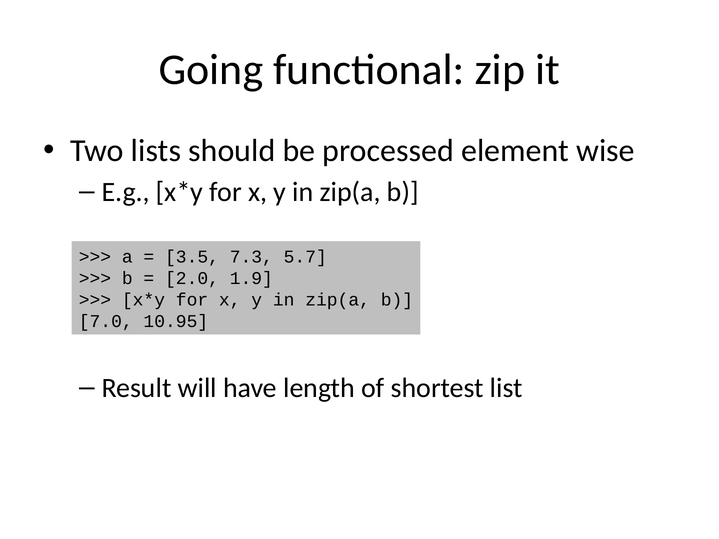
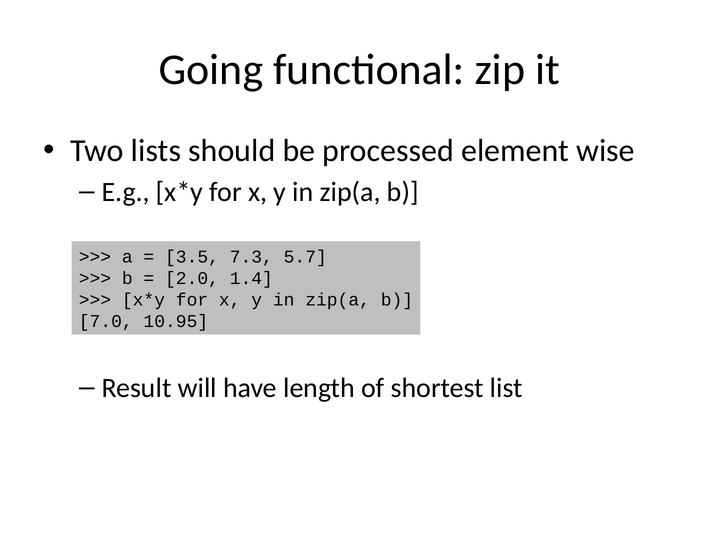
1.9: 1.9 -> 1.4
